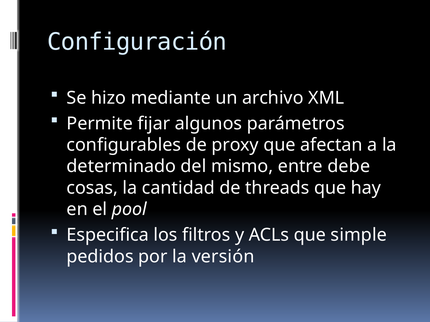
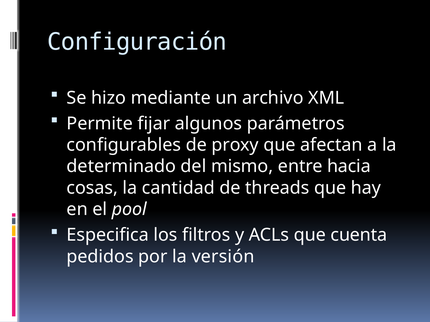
debe: debe -> hacia
simple: simple -> cuenta
